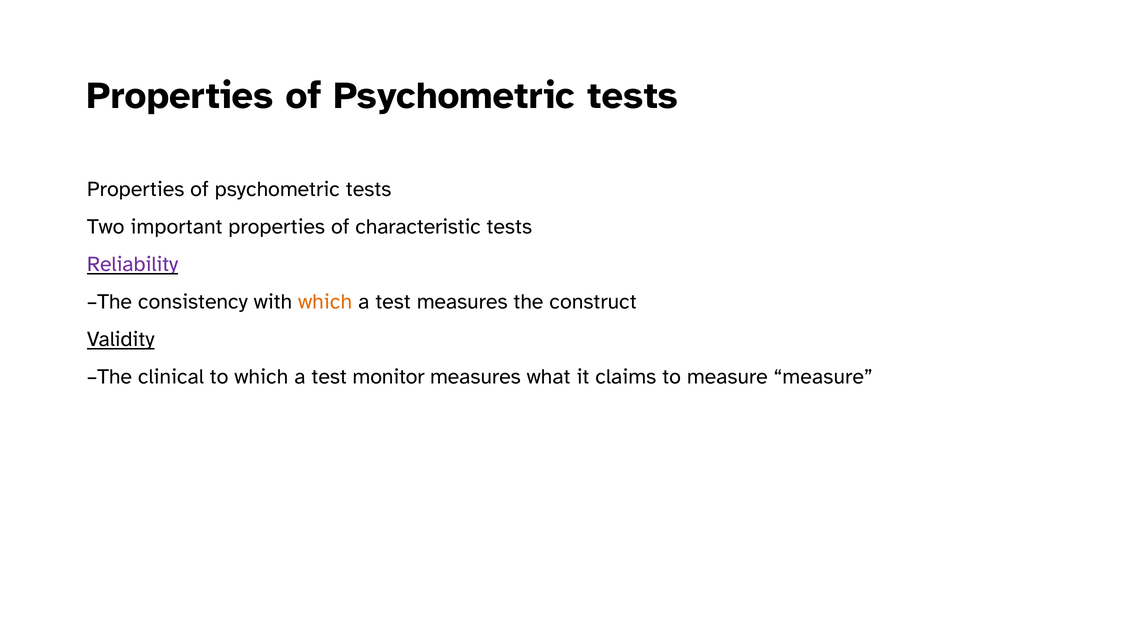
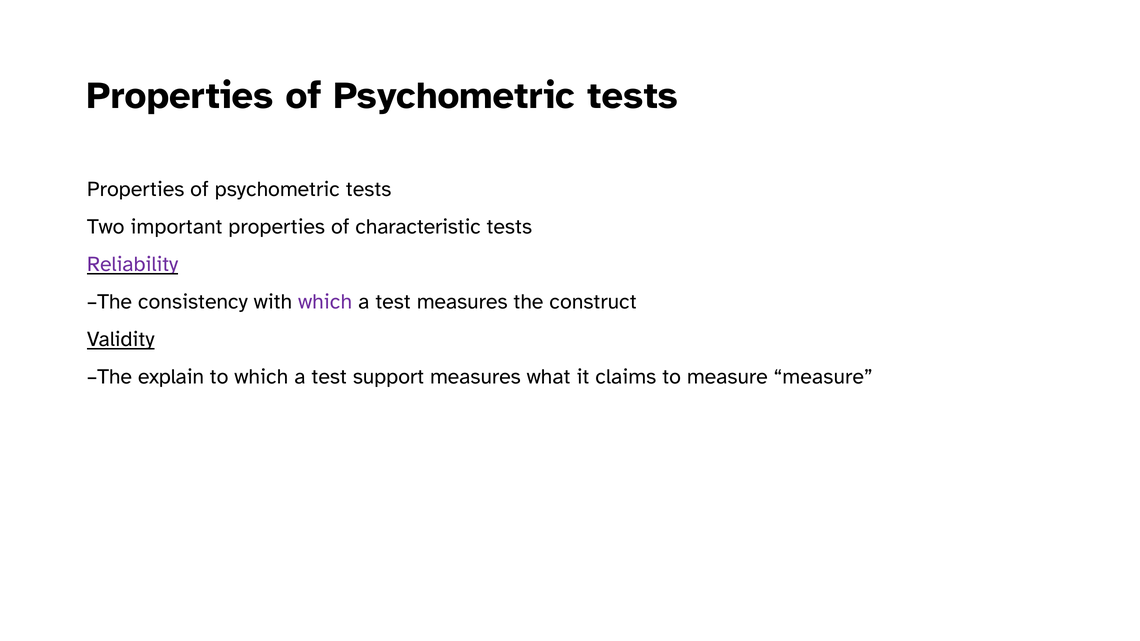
which at (325, 302) colour: orange -> purple
clinical: clinical -> explain
monitor: monitor -> support
